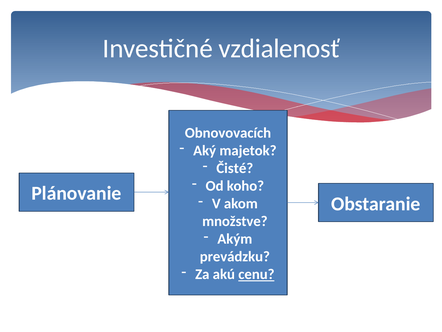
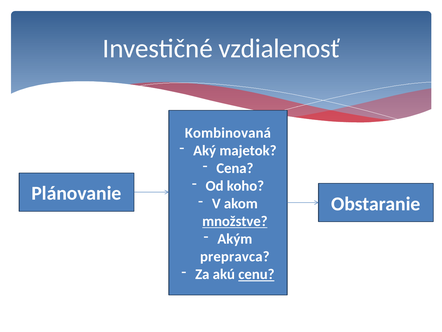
Obnovovacích: Obnovovacích -> Kombinovaná
Čisté: Čisté -> Cena
množstve underline: none -> present
prevádzku: prevádzku -> prepravca
